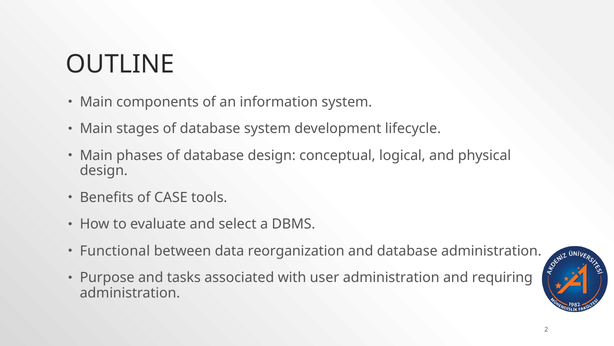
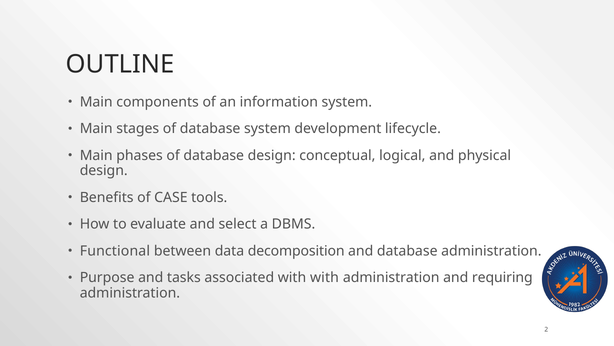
reorganization: reorganization -> decomposition
with user: user -> with
